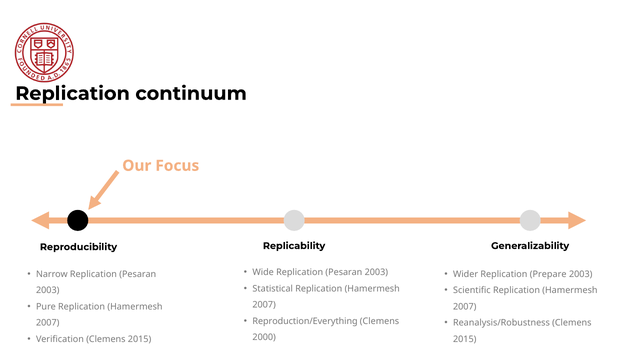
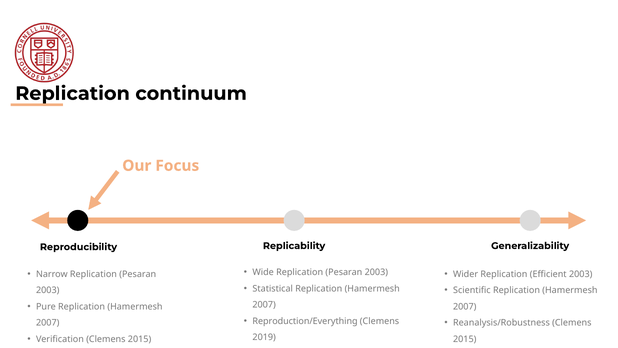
Prepare: Prepare -> Efficient
2000: 2000 -> 2019
